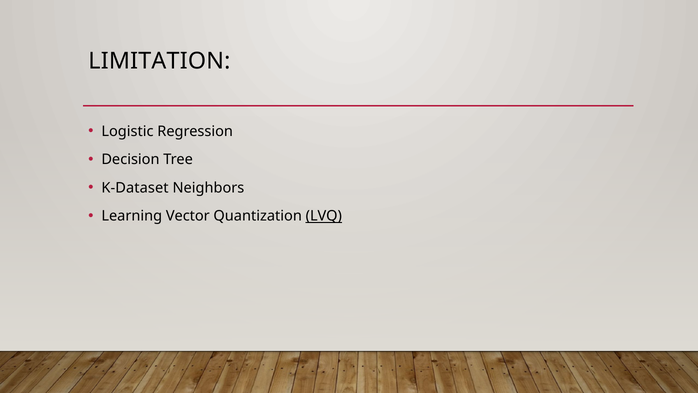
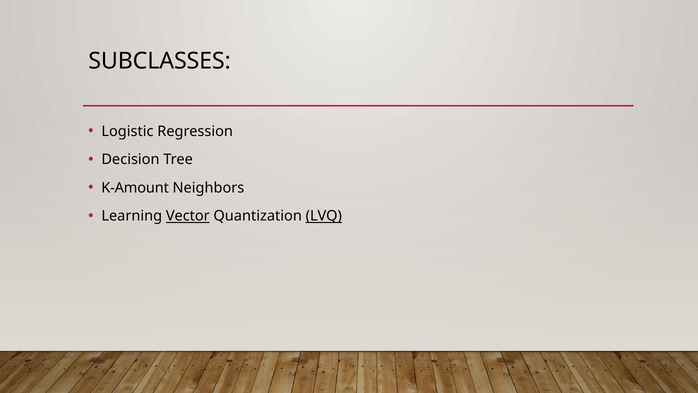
LIMITATION: LIMITATION -> SUBCLASSES
K-Dataset: K-Dataset -> K-Amount
Vector underline: none -> present
